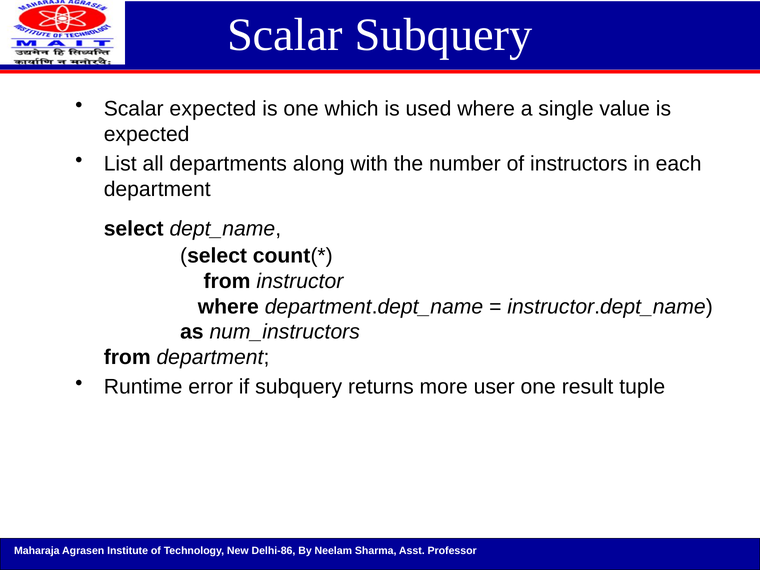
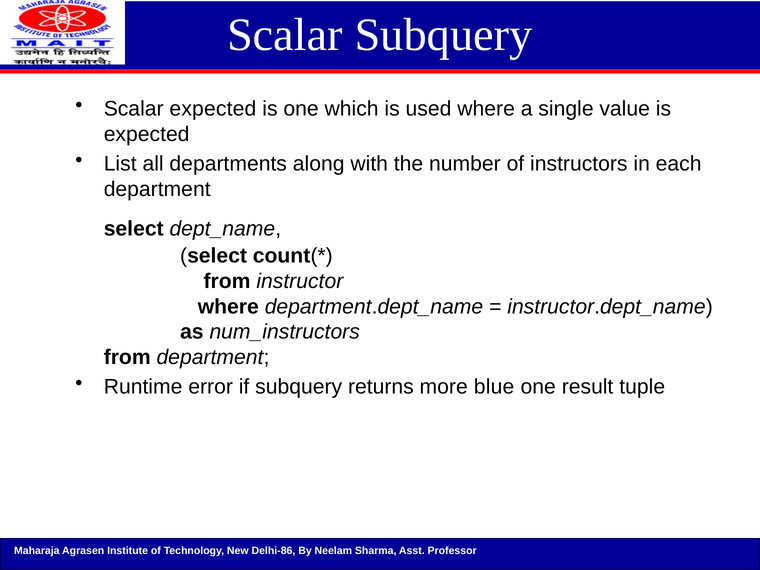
user: user -> blue
